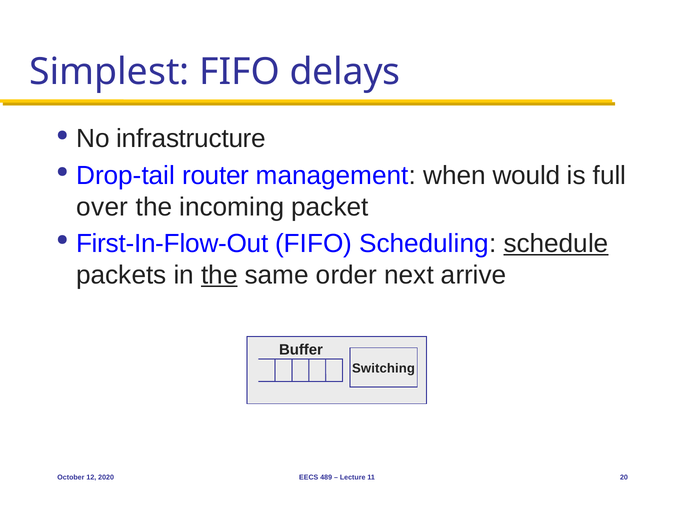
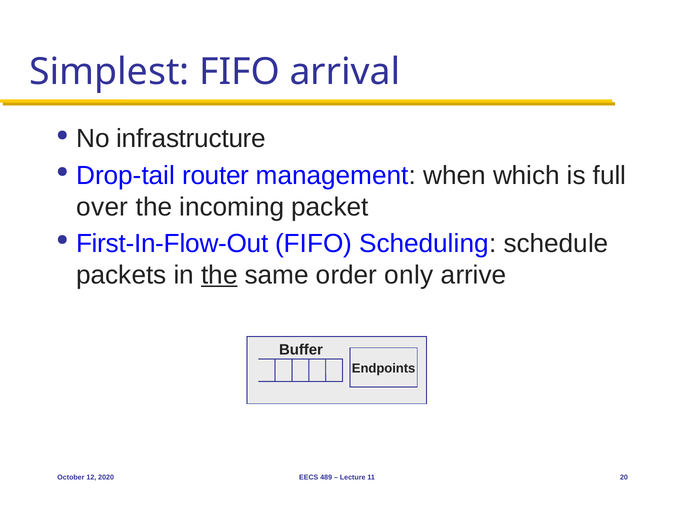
delays: delays -> arrival
would: would -> which
schedule underline: present -> none
next: next -> only
Switching: Switching -> Endpoints
